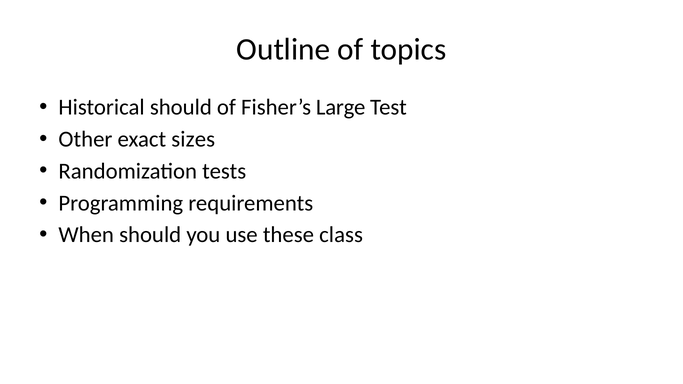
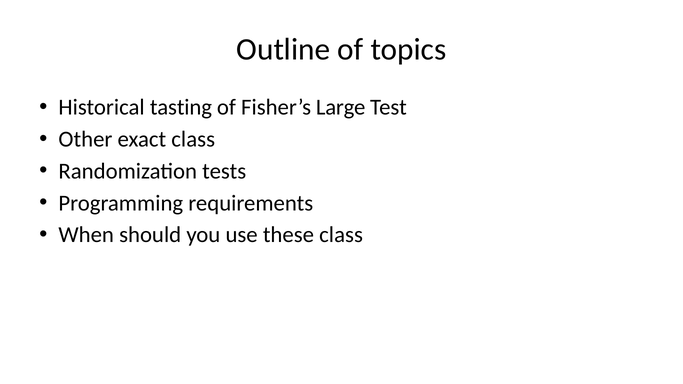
Historical should: should -> tasting
exact sizes: sizes -> class
